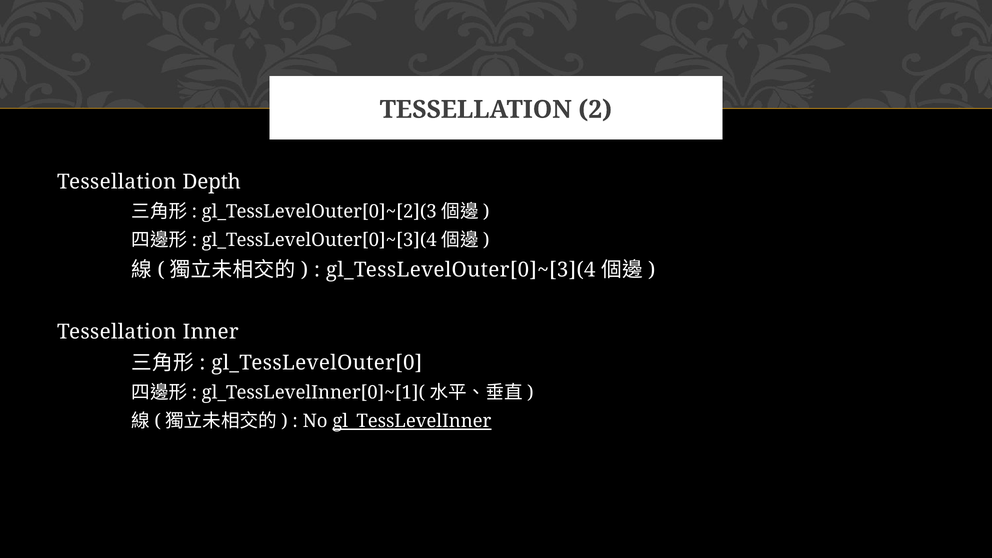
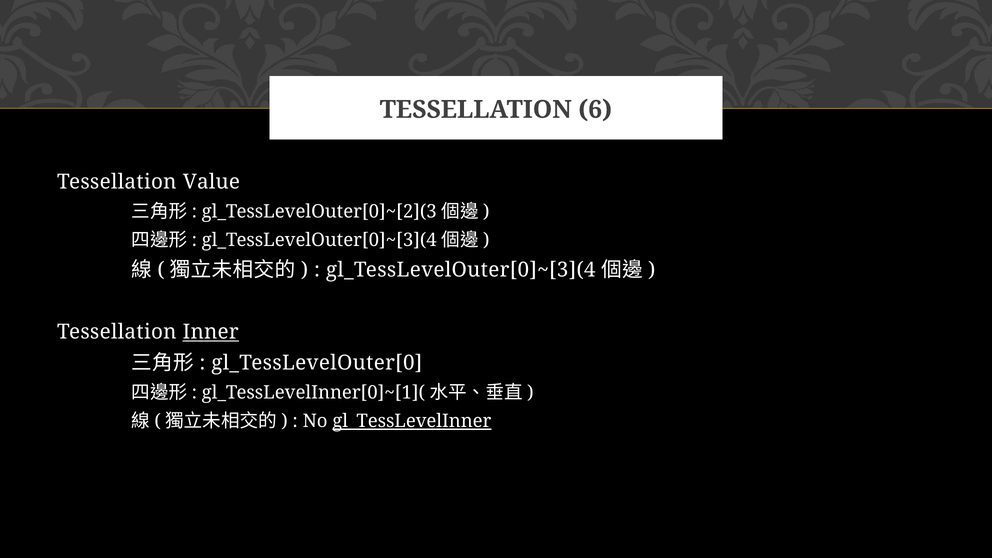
2: 2 -> 6
Depth: Depth -> Value
Inner underline: none -> present
